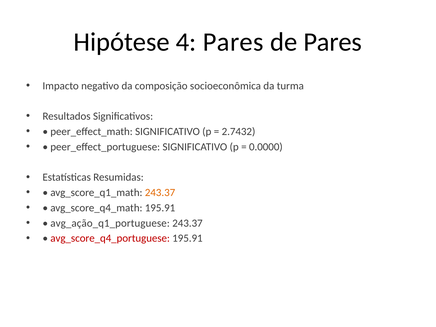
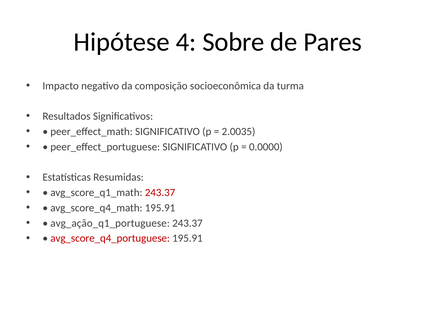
4 Pares: Pares -> Sobre
2.7432: 2.7432 -> 2.0035
243.37 at (160, 193) colour: orange -> red
